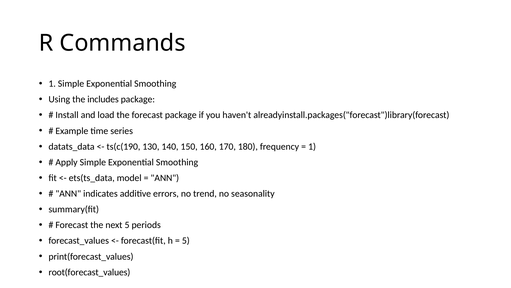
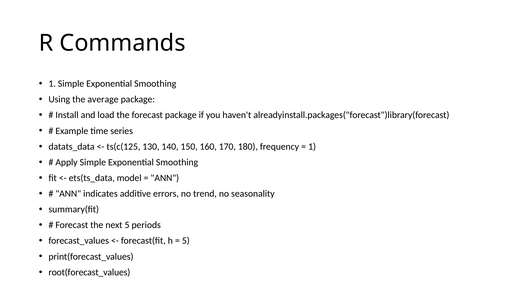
includes: includes -> average
ts(c(190: ts(c(190 -> ts(c(125
